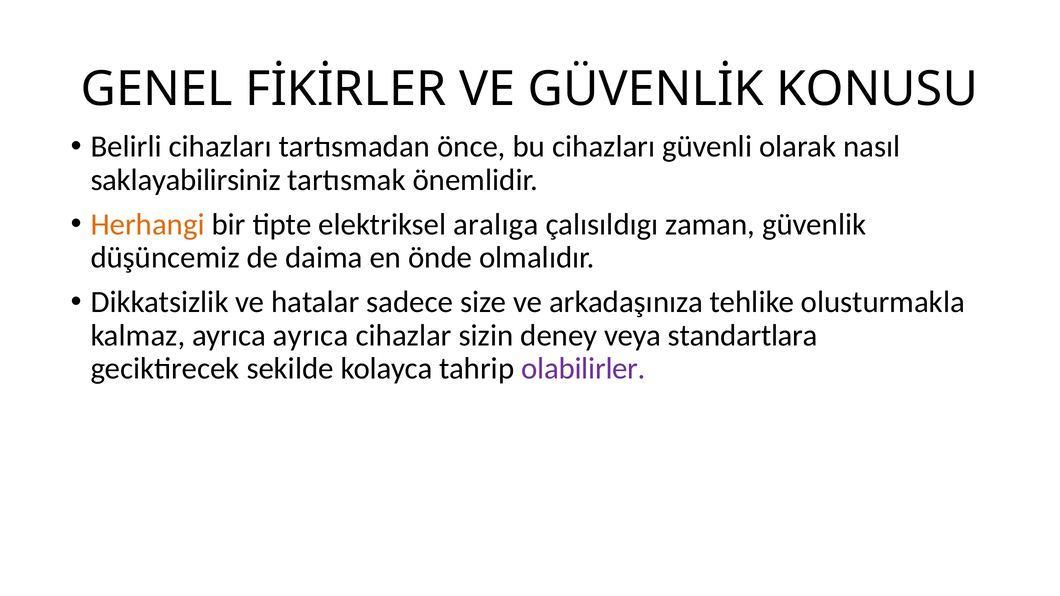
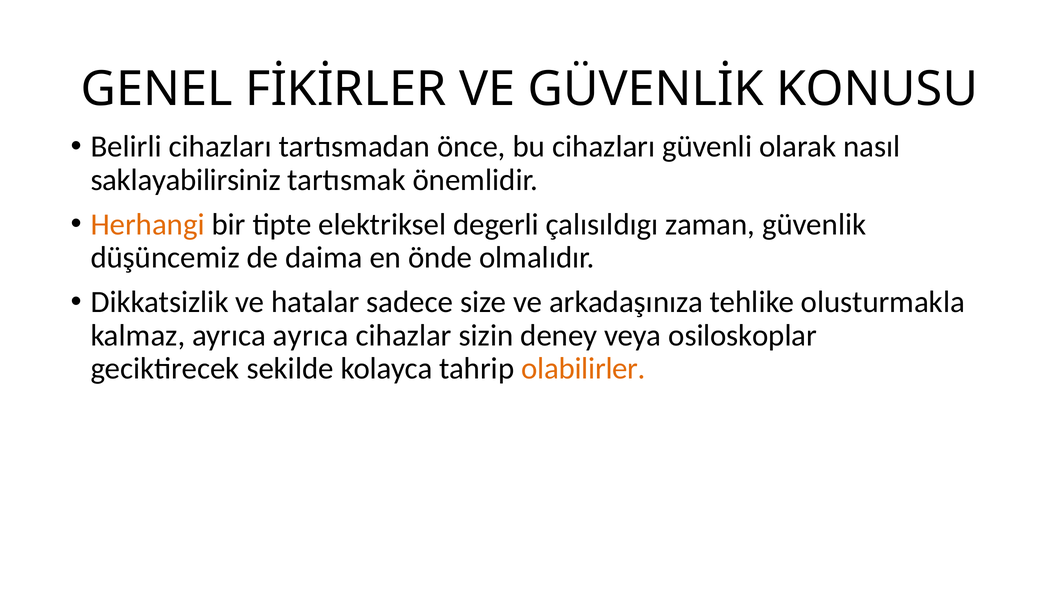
aralıga: aralıga -> degerli
standartlara: standartlara -> osiloskoplar
olabilirler colour: purple -> orange
